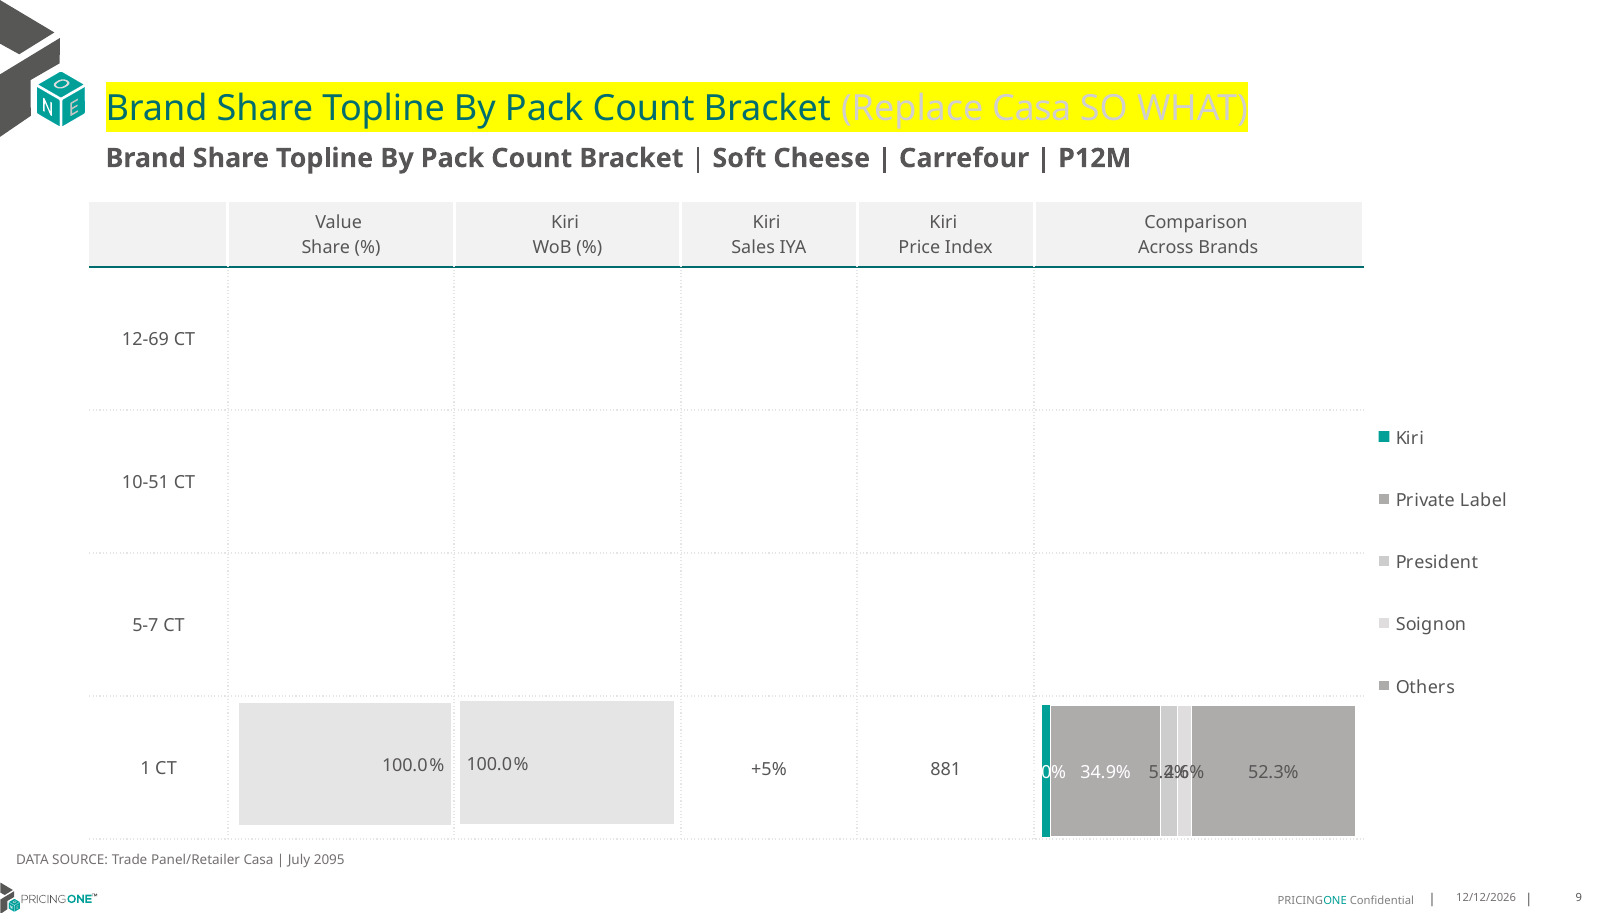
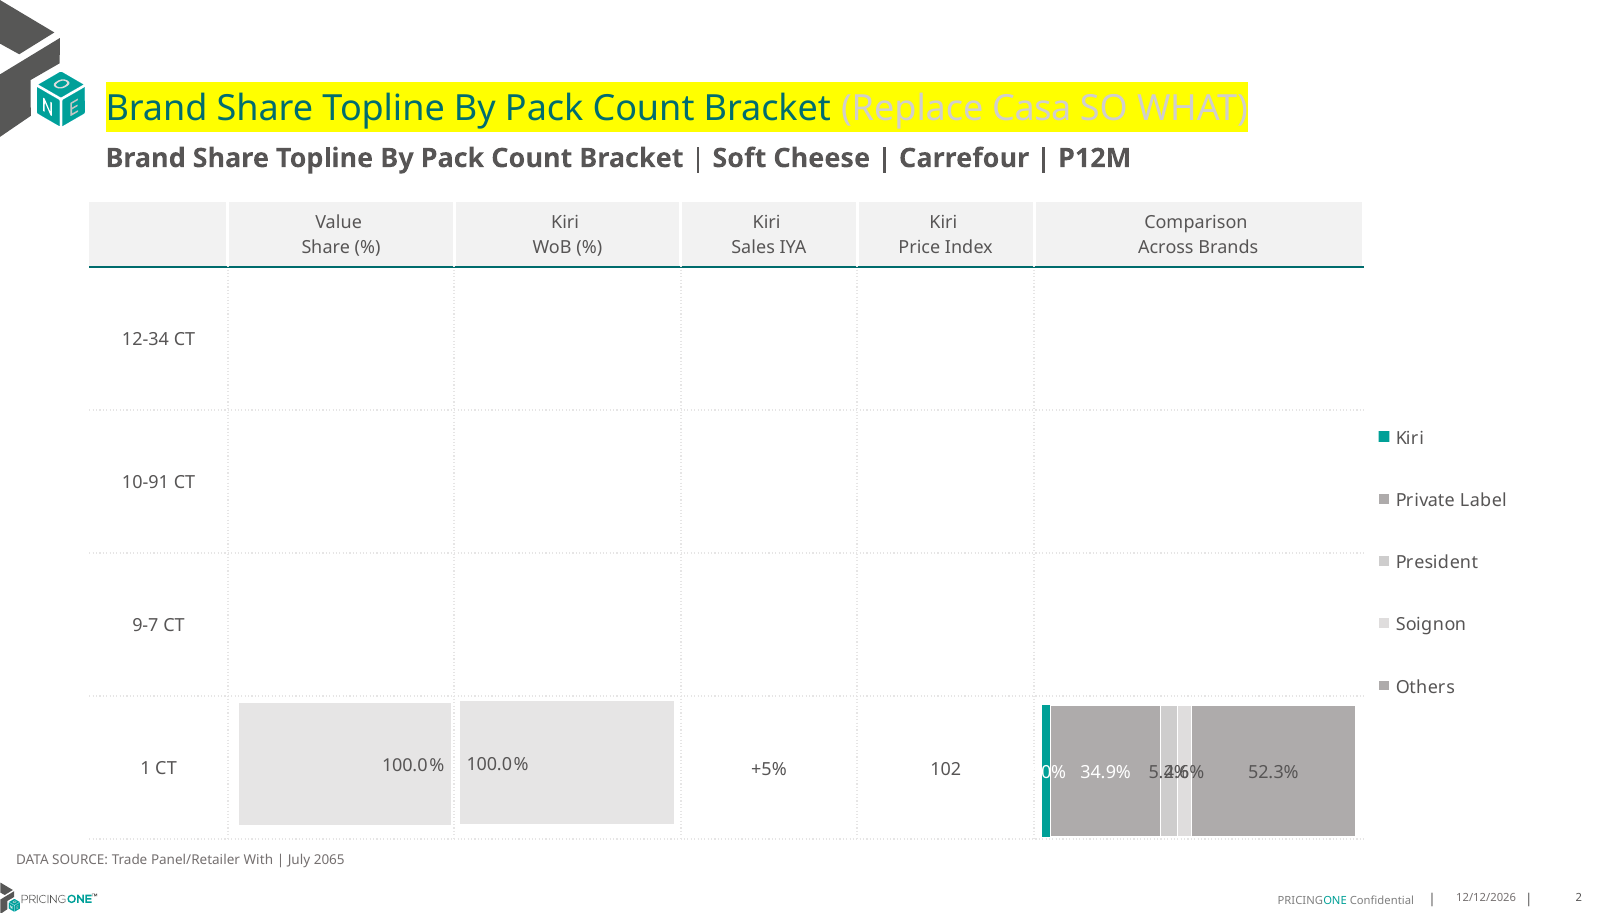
12-69: 12-69 -> 12-34
10-51: 10-51 -> 10-91
5-7: 5-7 -> 9-7
881: 881 -> 102
Panel/Retailer Casa: Casa -> With
2095: 2095 -> 2065
9: 9 -> 2
